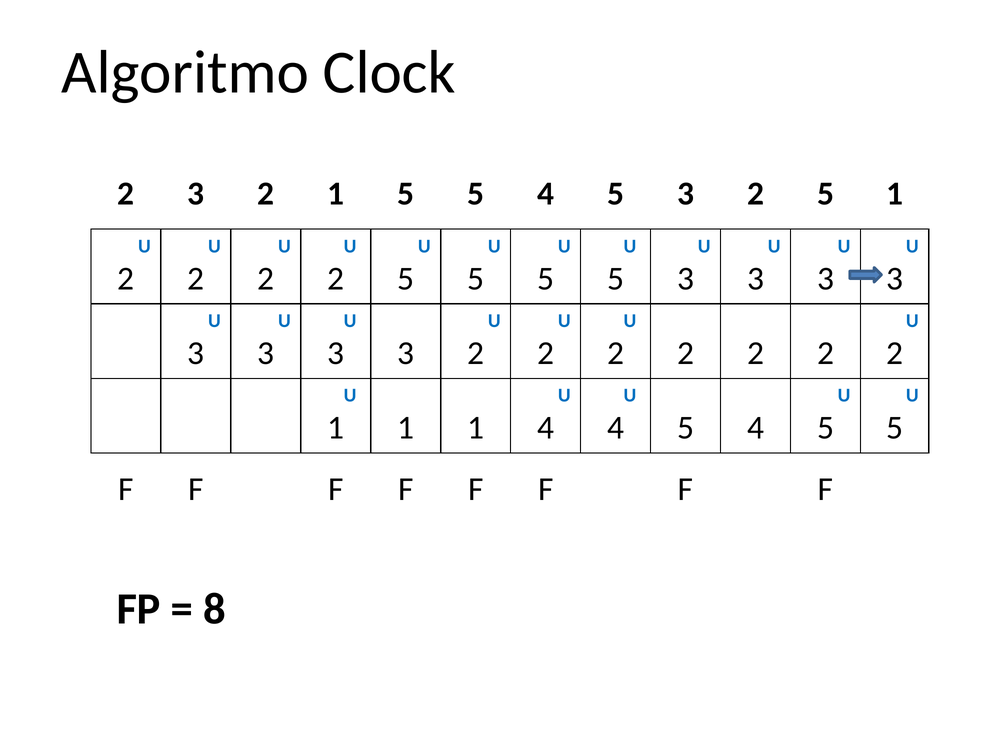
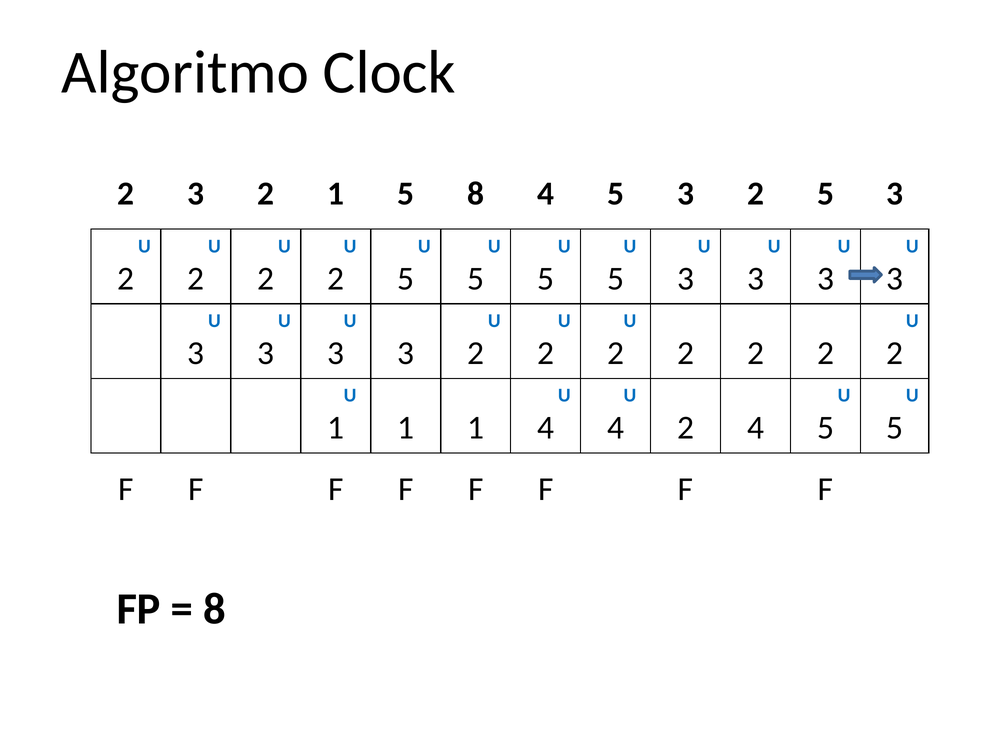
5 5: 5 -> 8
2 5 1: 1 -> 3
5 at (686, 428): 5 -> 2
